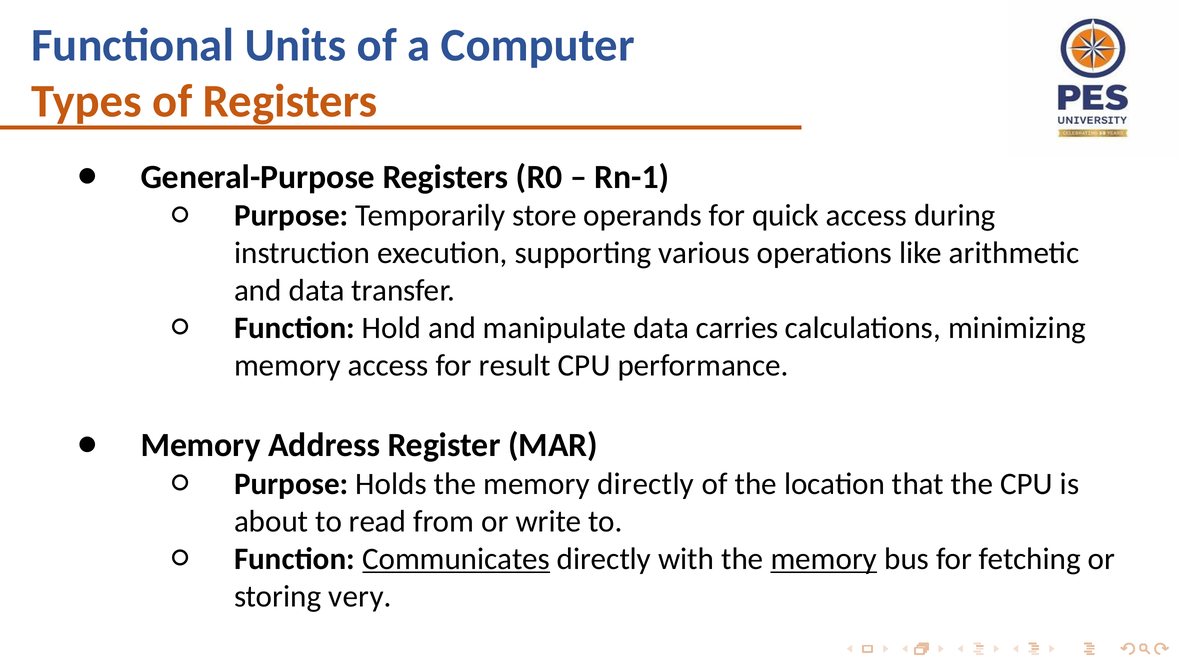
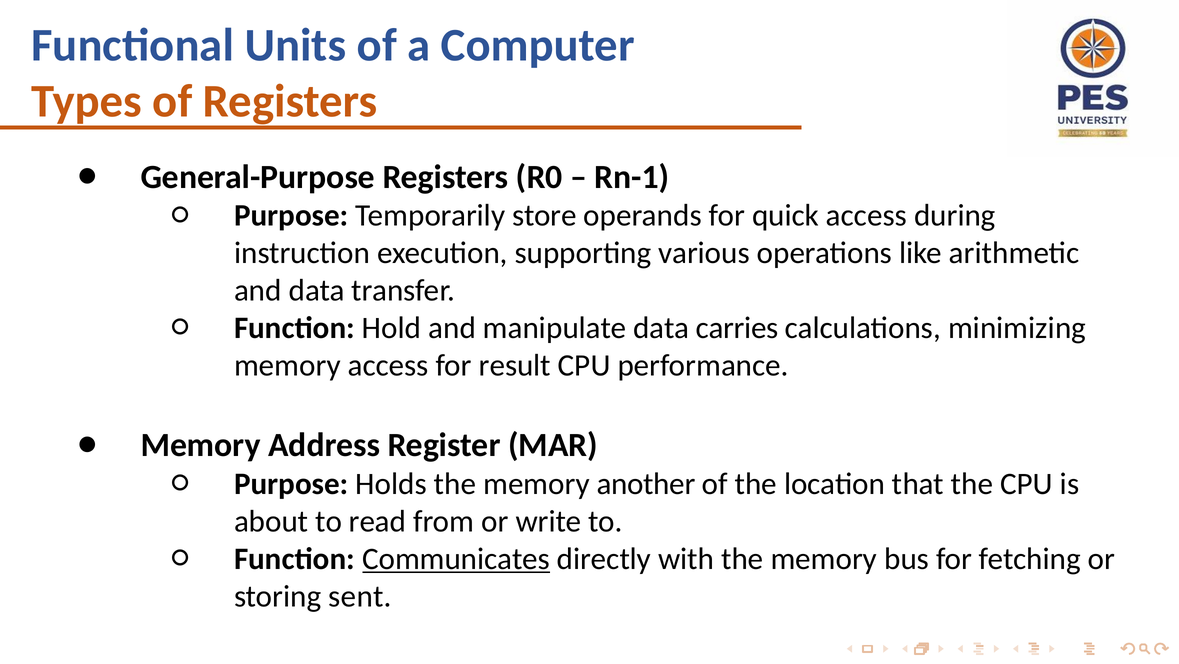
memory directly: directly -> another
memory at (824, 558) underline: present -> none
very: very -> sent
